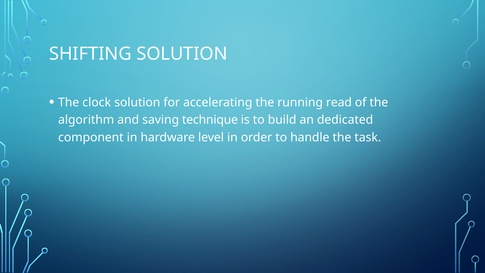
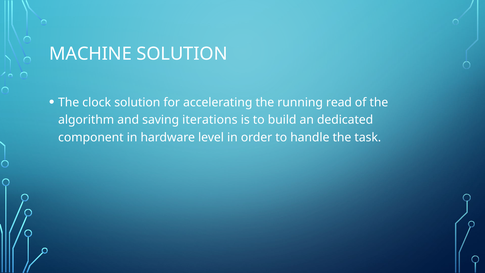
SHIFTING: SHIFTING -> MACHINE
technique: technique -> iterations
